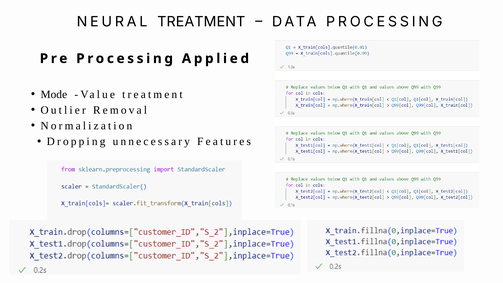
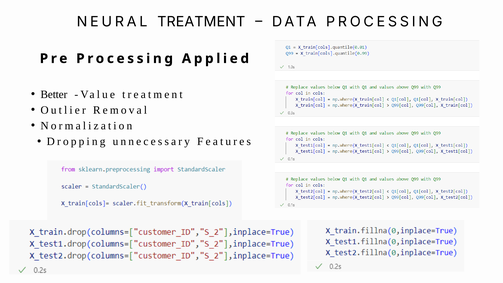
Mode: Mode -> Better
